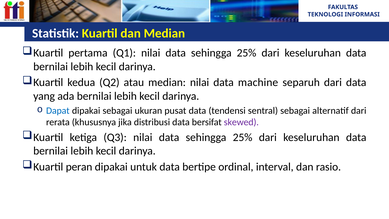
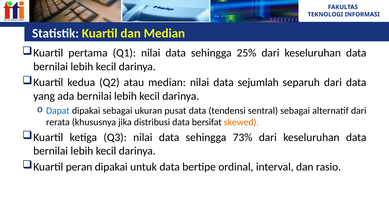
machine: machine -> sejumlah
skewed colour: purple -> orange
25% at (243, 137): 25% -> 73%
